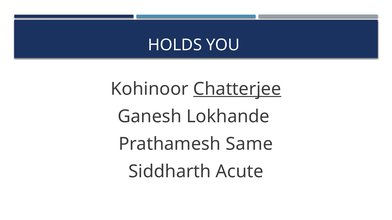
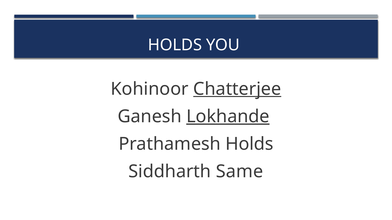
Lokhande underline: none -> present
Prathamesh Same: Same -> Holds
Acute: Acute -> Same
